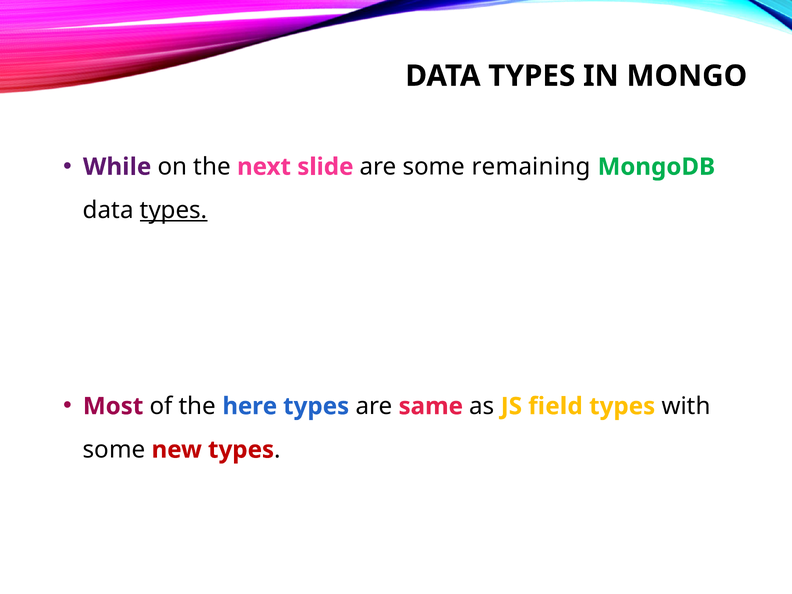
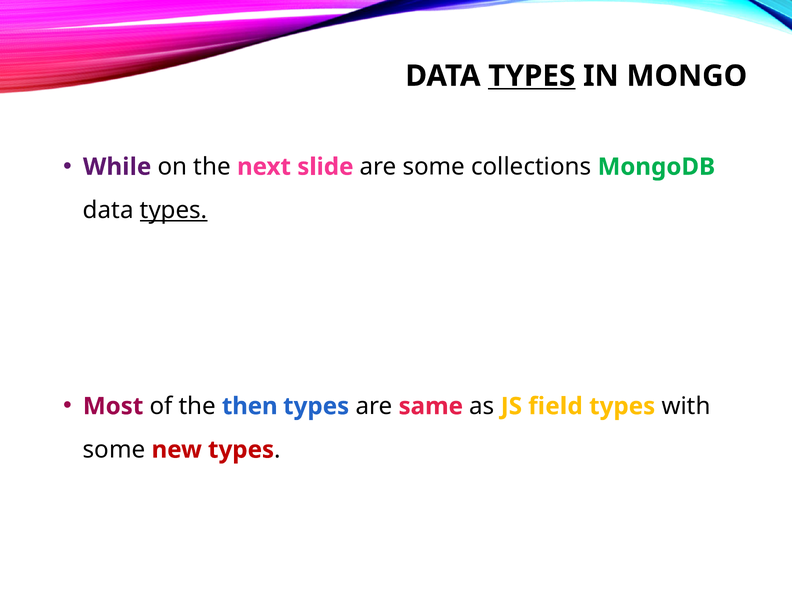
TYPES at (532, 76) underline: none -> present
remaining: remaining -> collections
here: here -> then
